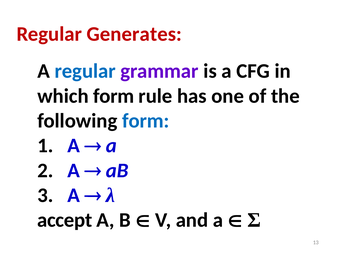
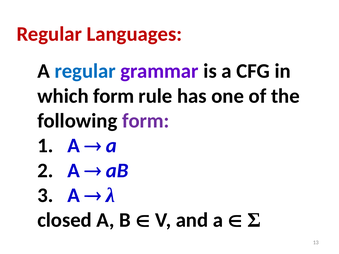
Generates: Generates -> Languages
form at (146, 121) colour: blue -> purple
accept: accept -> closed
